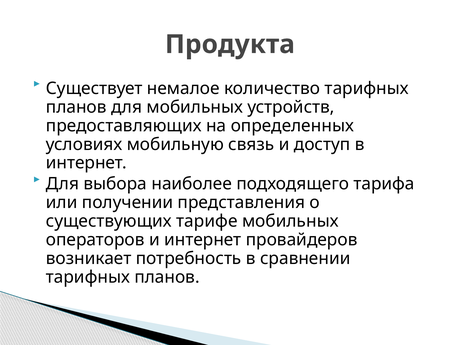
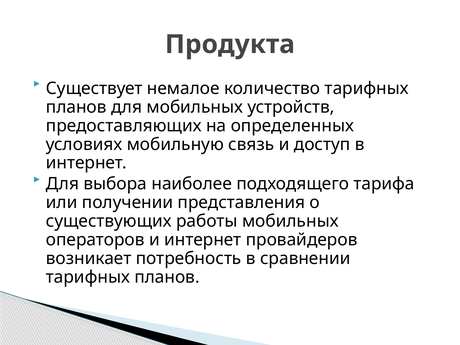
тарифе: тарифе -> работы
